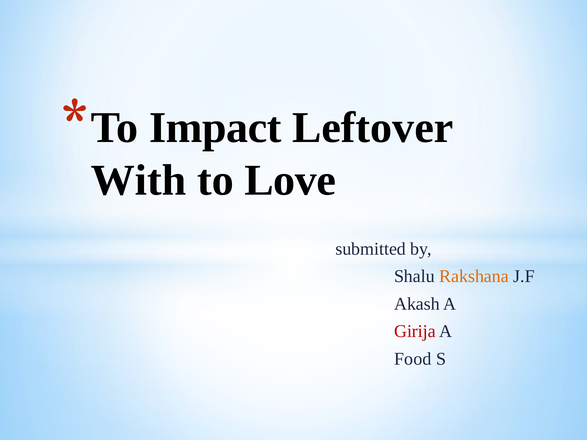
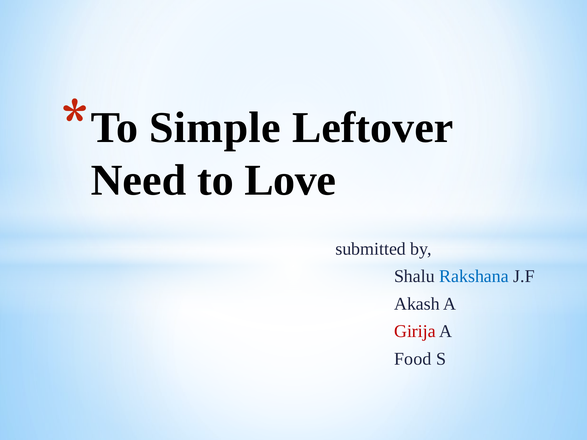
Impact: Impact -> Simple
With: With -> Need
Rakshana colour: orange -> blue
